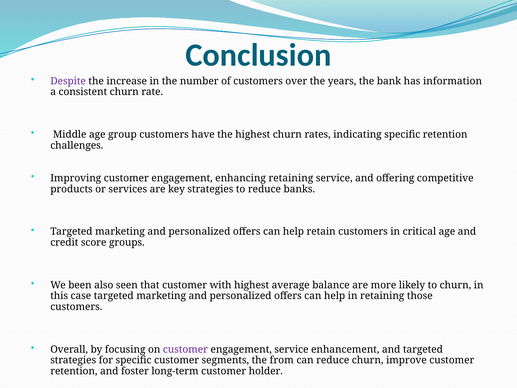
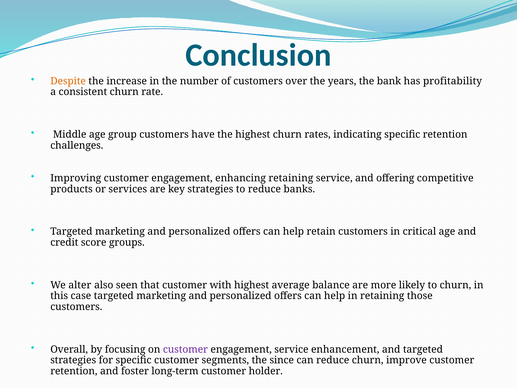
Despite colour: purple -> orange
information: information -> profitability
been: been -> alter
from: from -> since
